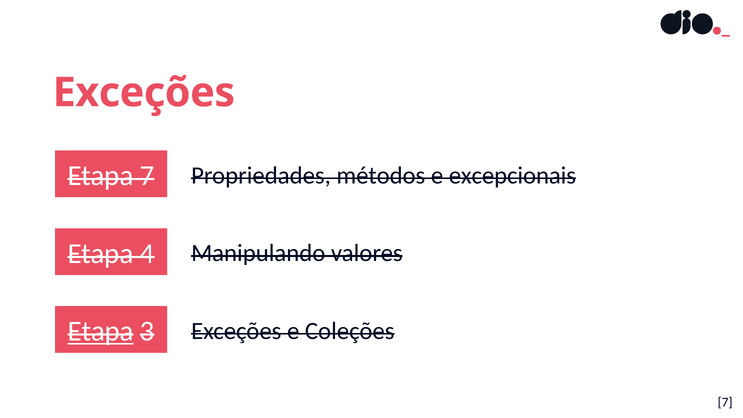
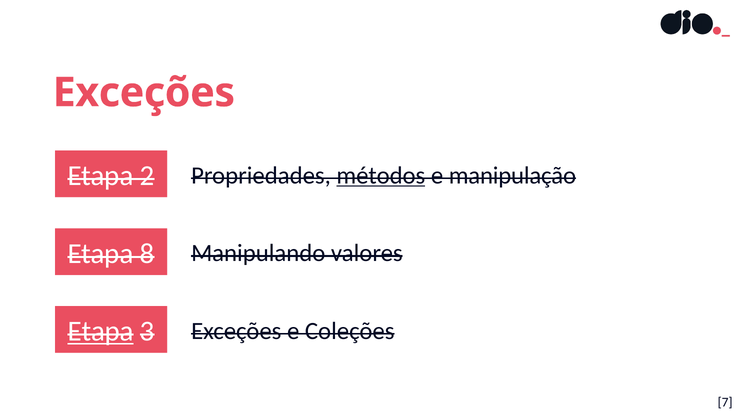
Etapa 7: 7 -> 2
métodos underline: none -> present
excepcionais: excepcionais -> manipulação
4: 4 -> 8
